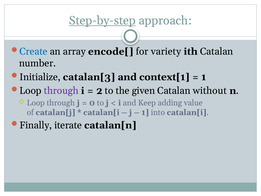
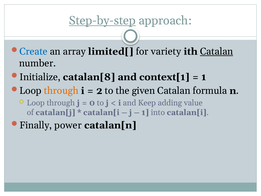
encode[: encode[ -> limited[
Catalan at (217, 51) underline: none -> present
catalan[3: catalan[3 -> catalan[8
through at (61, 91) colour: purple -> orange
without: without -> formula
iterate: iterate -> power
